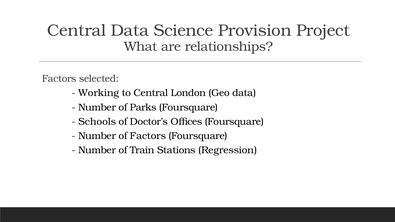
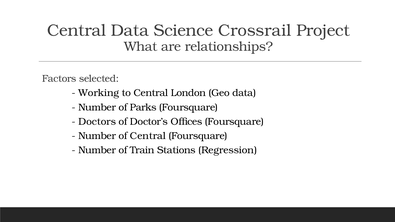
Provision: Provision -> Crossrail
Schools: Schools -> Doctors
of Factors: Factors -> Central
